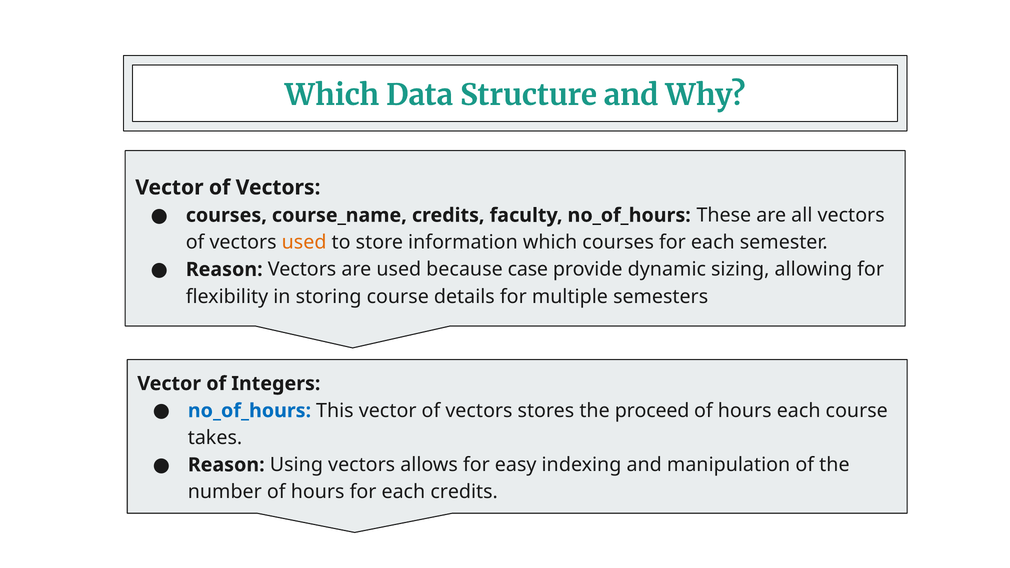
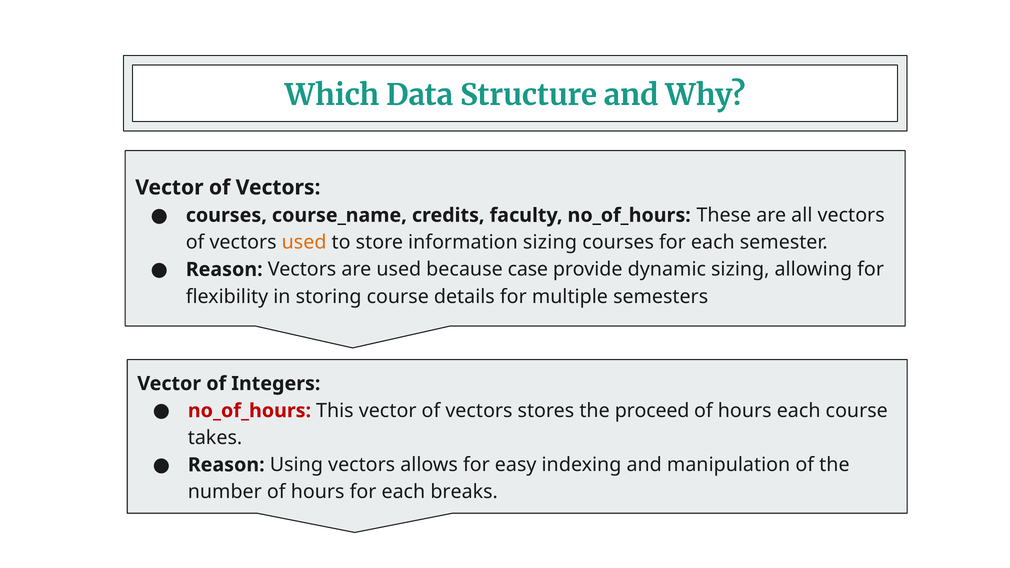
information which: which -> sizing
no_of_hours at (249, 411) colour: blue -> red
each credits: credits -> breaks
